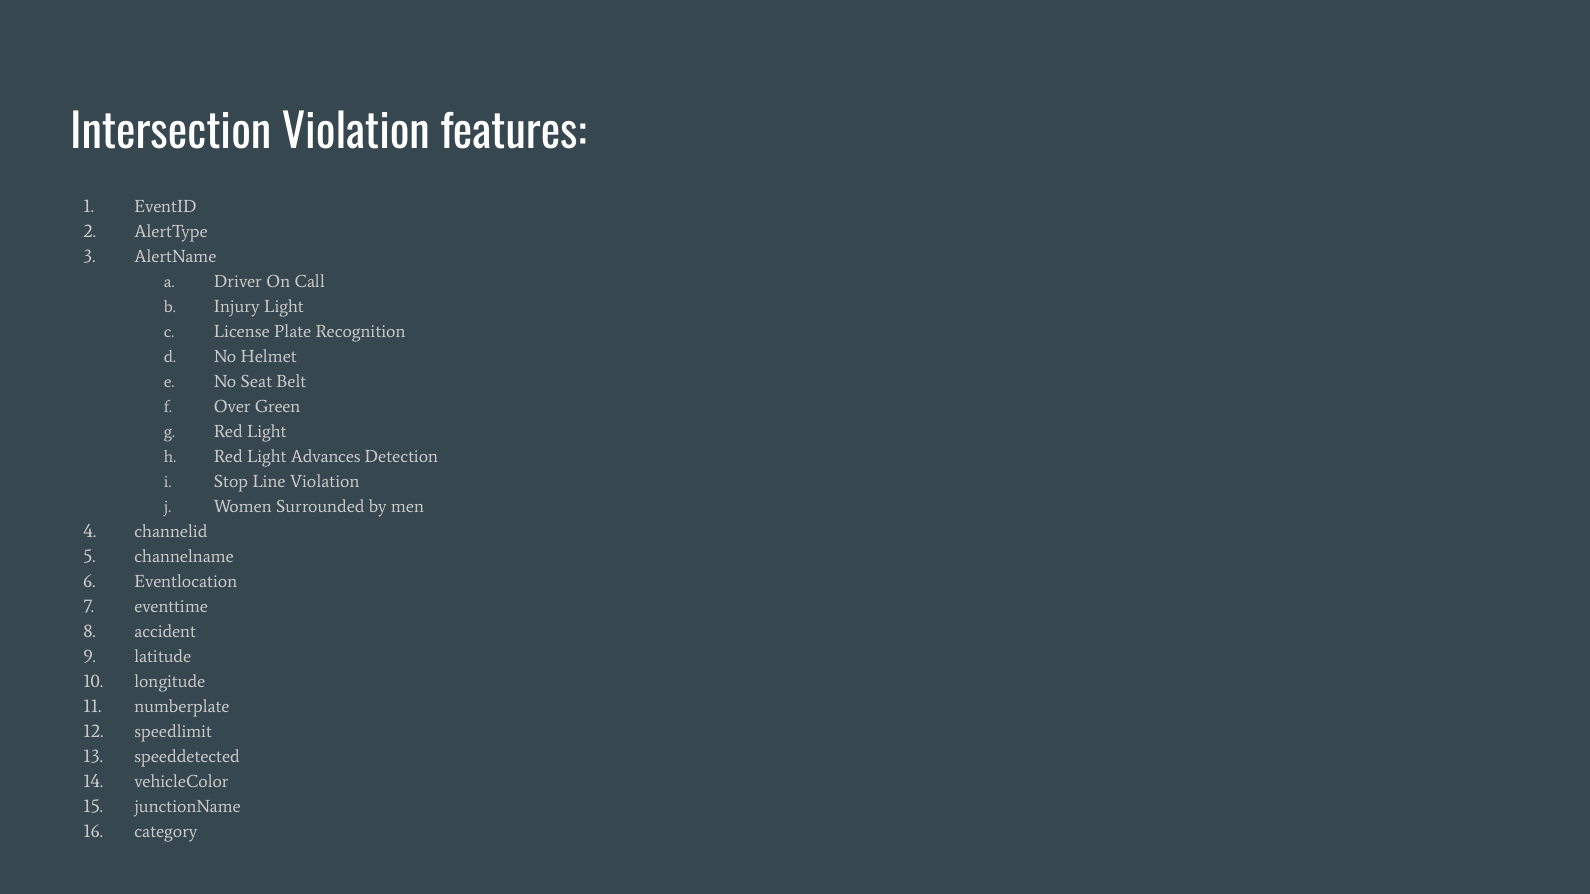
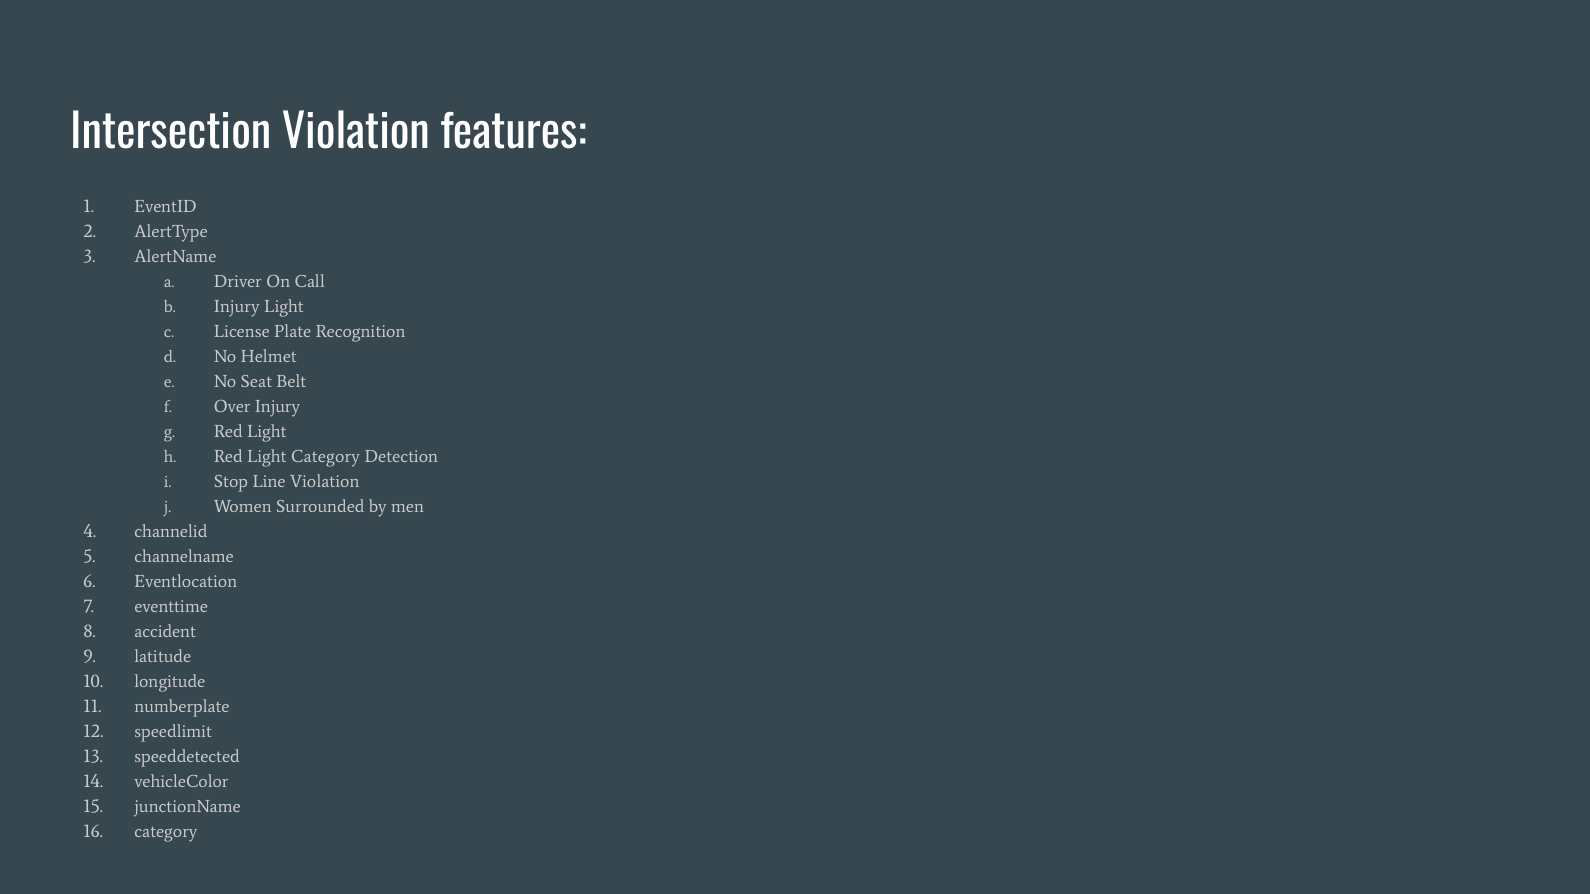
Over Green: Green -> Injury
Light Advances: Advances -> Category
